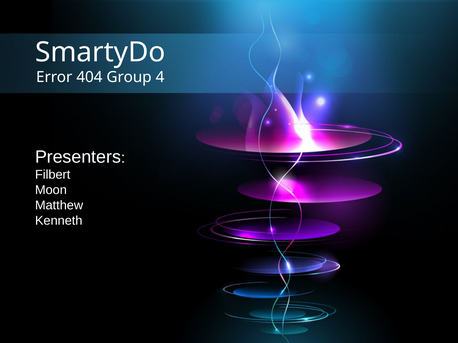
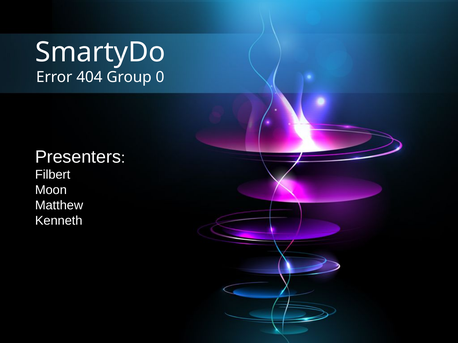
4: 4 -> 0
